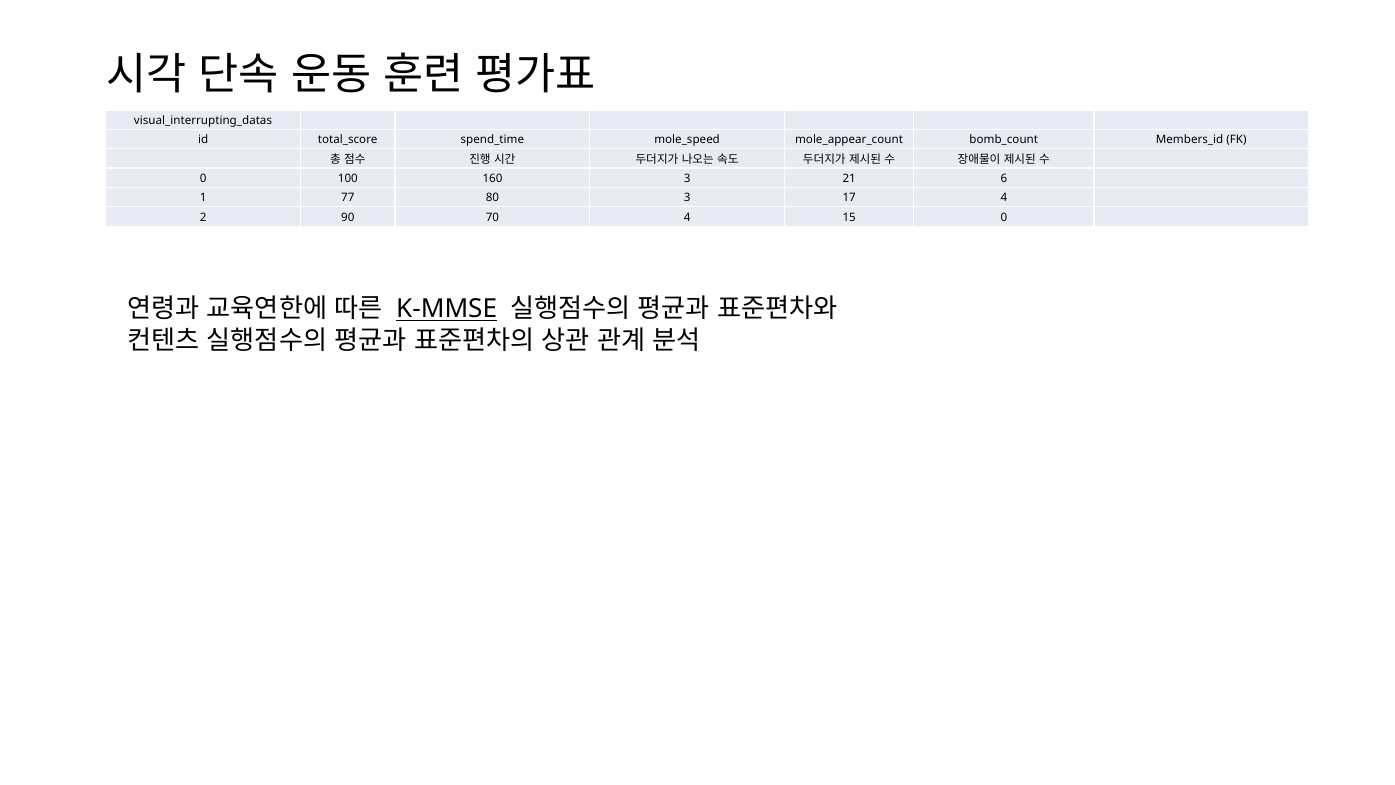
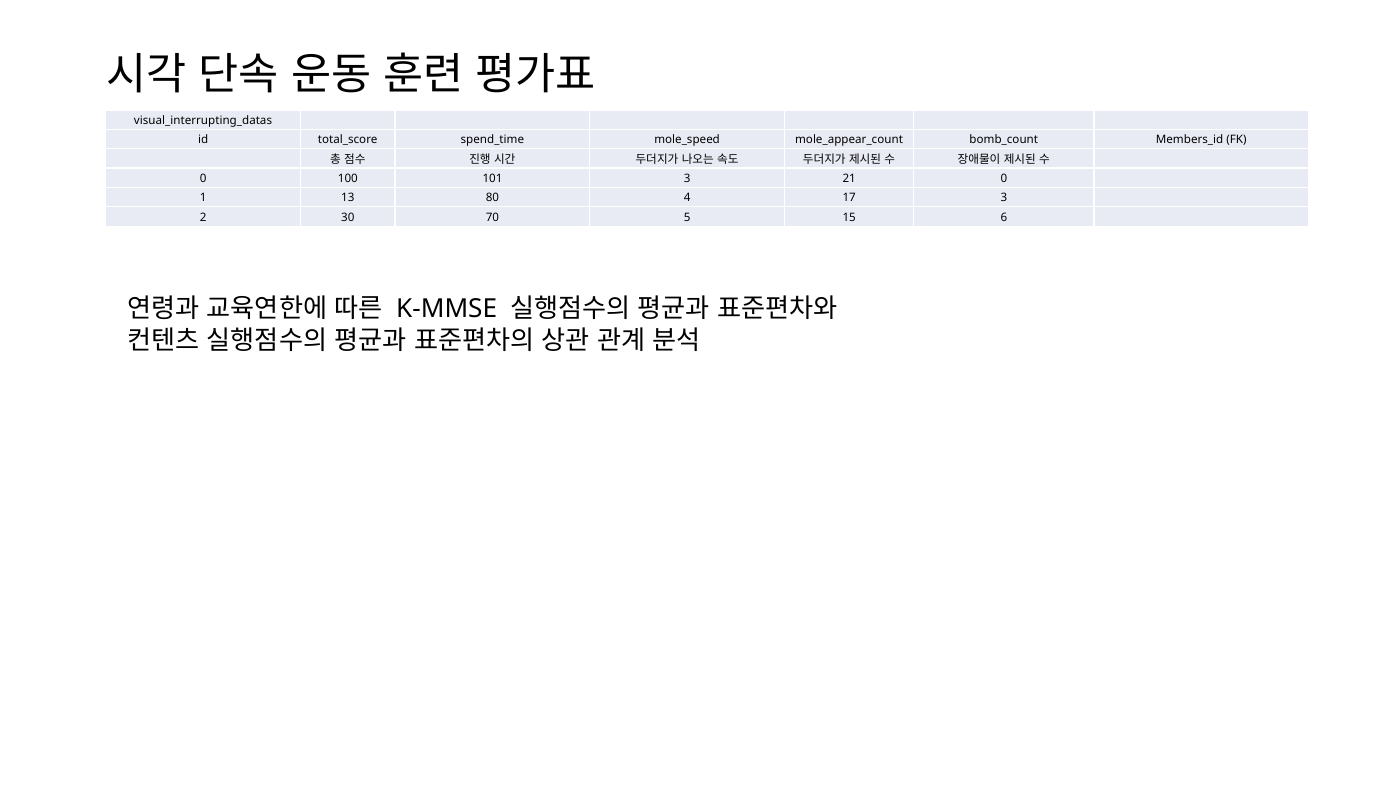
160: 160 -> 101
21 6: 6 -> 0
77: 77 -> 13
80 3: 3 -> 4
17 4: 4 -> 3
90: 90 -> 30
70 4: 4 -> 5
15 0: 0 -> 6
K-MMSE underline: present -> none
